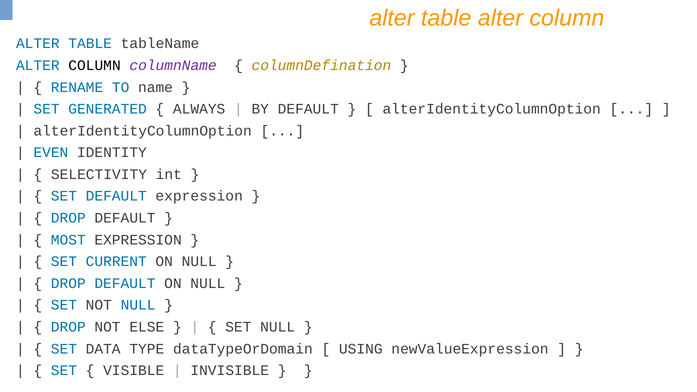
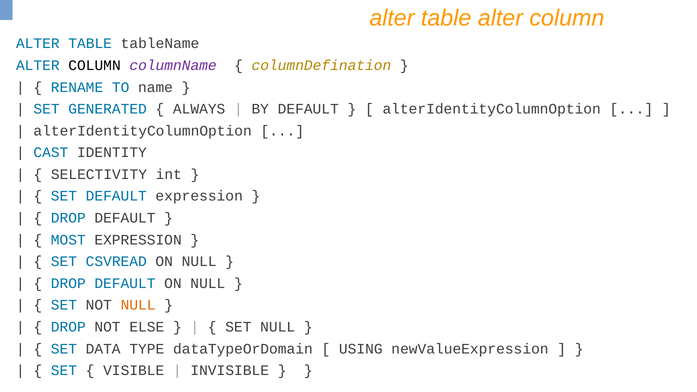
EVEN: EVEN -> CAST
CURRENT: CURRENT -> CSVREAD
NULL at (138, 305) colour: blue -> orange
